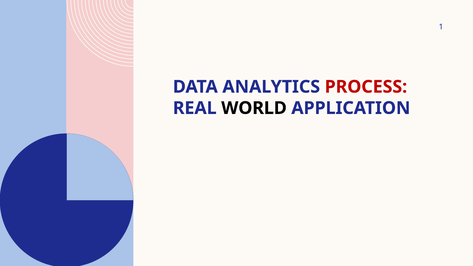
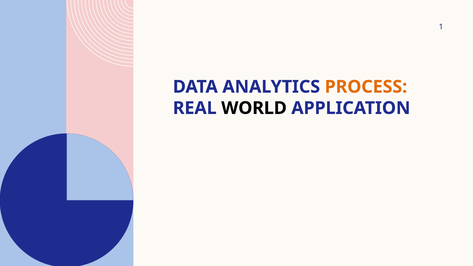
PROCESS colour: red -> orange
